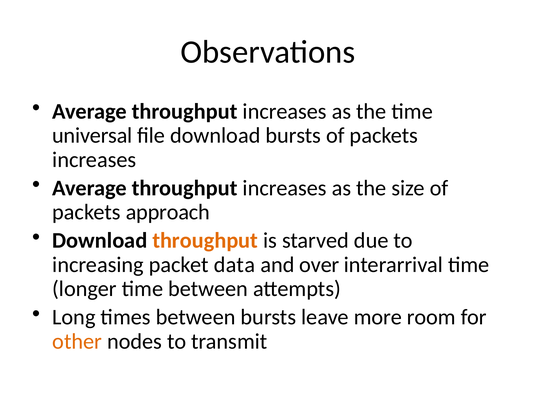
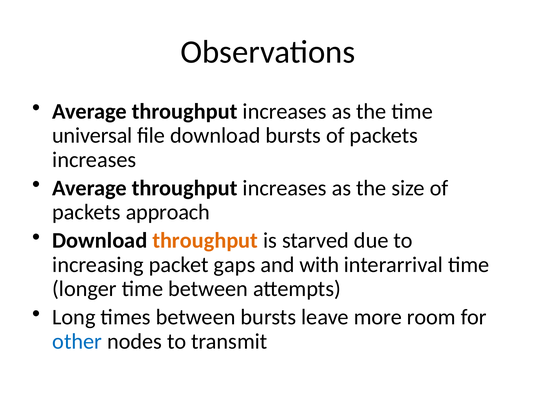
data: data -> gaps
over: over -> with
other colour: orange -> blue
